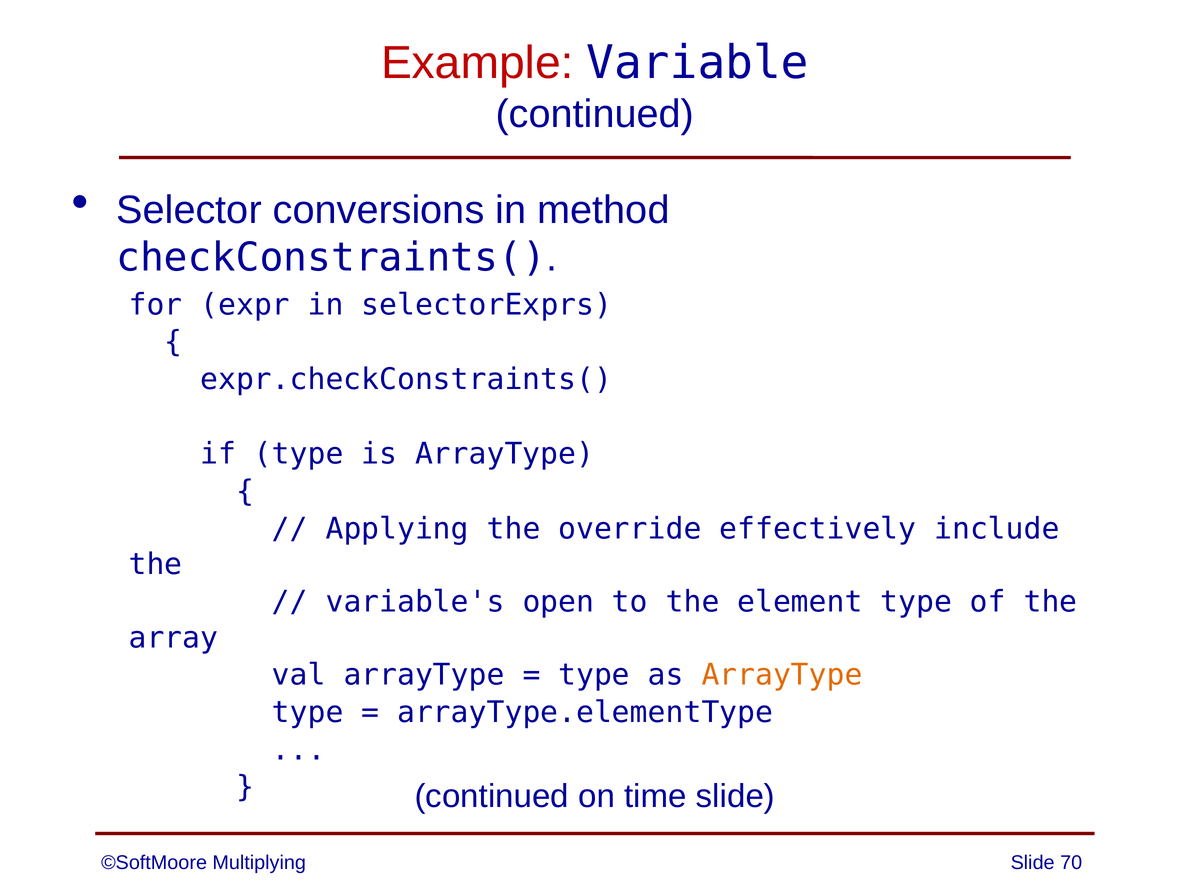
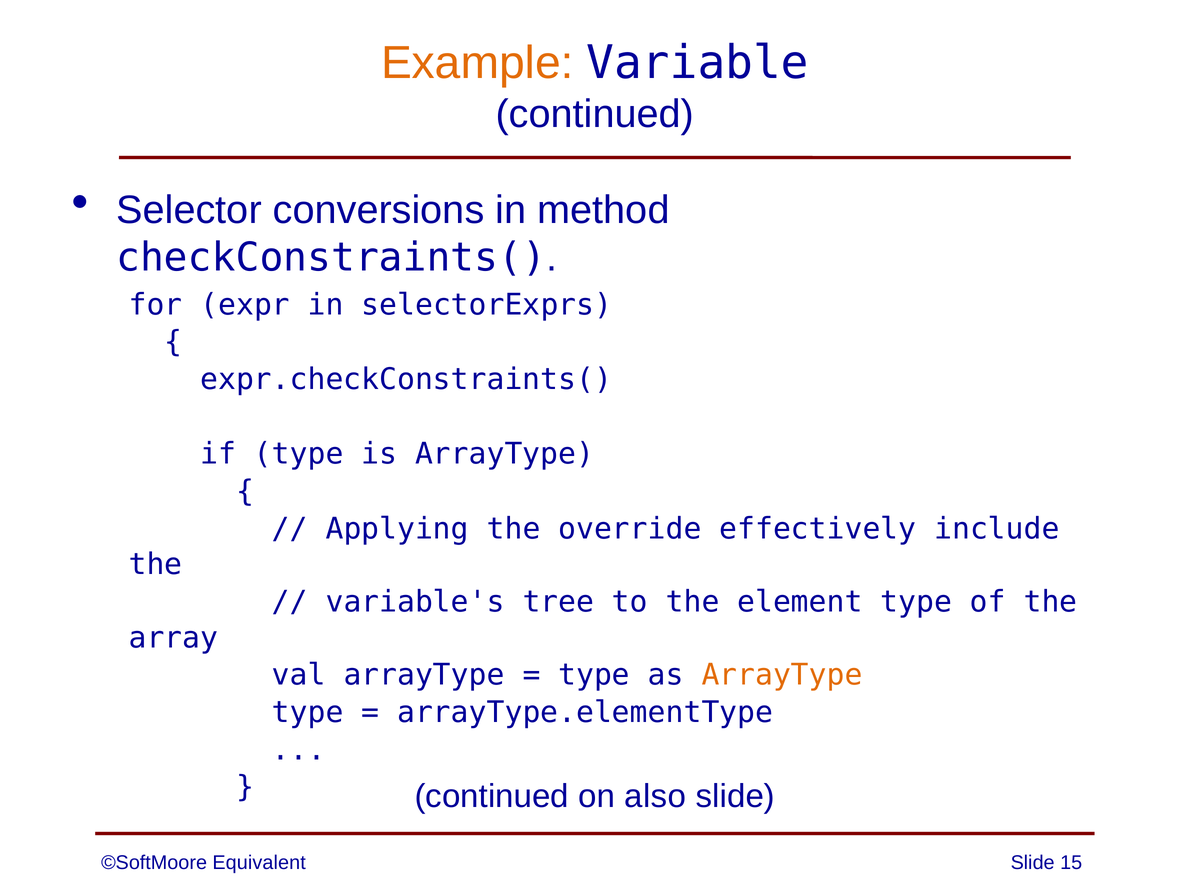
Example colour: red -> orange
open: open -> tree
time: time -> also
Multiplying: Multiplying -> Equivalent
70: 70 -> 15
